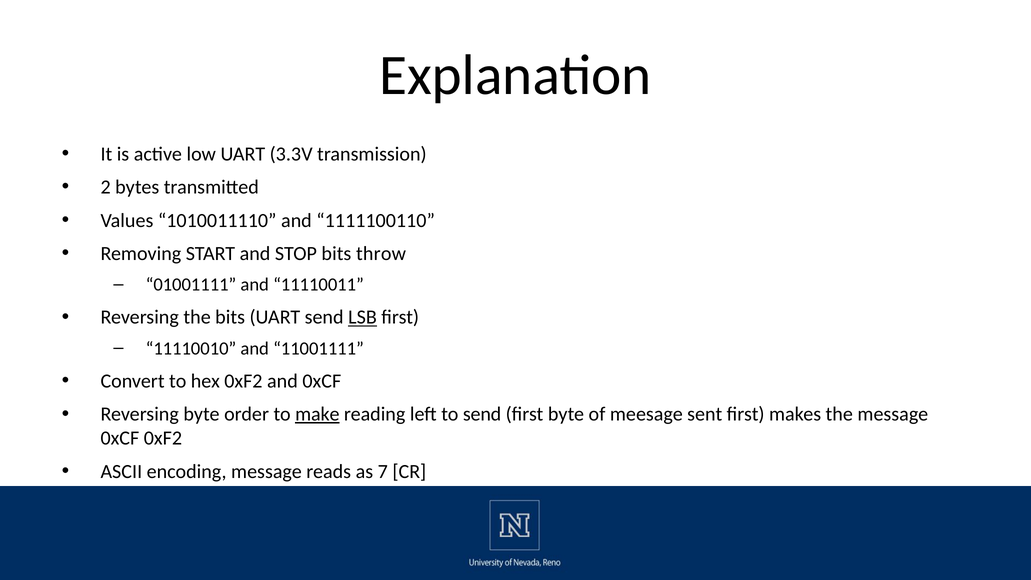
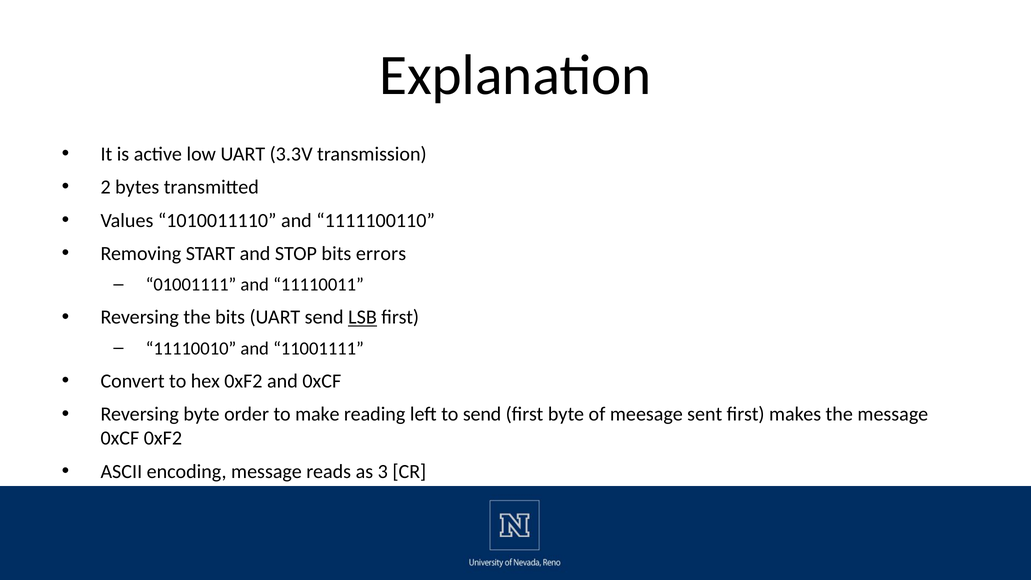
throw: throw -> errors
make underline: present -> none
7: 7 -> 3
